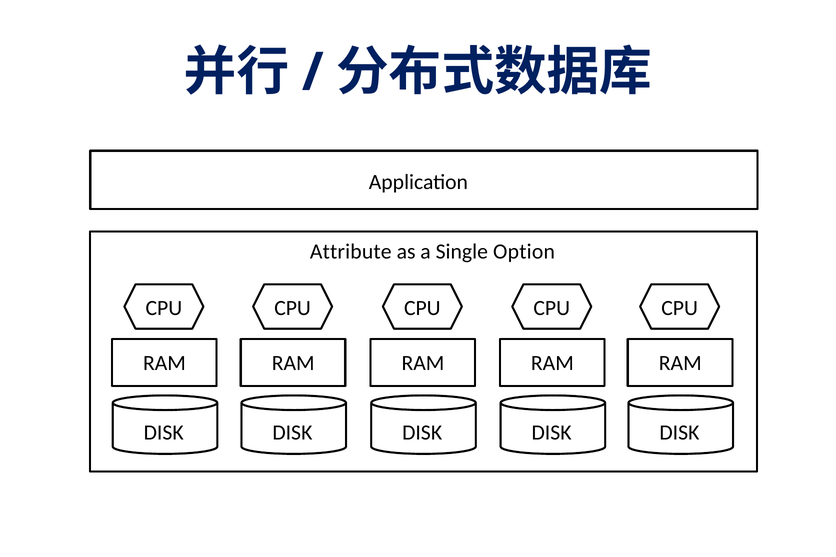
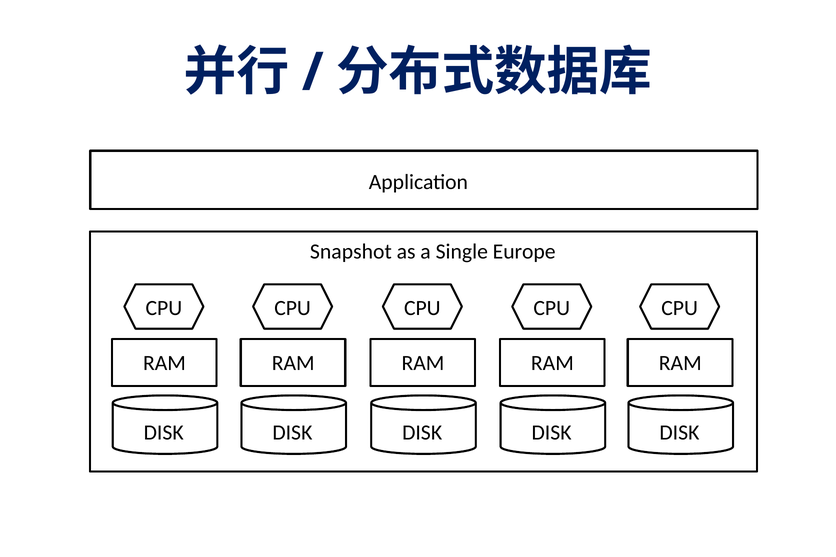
Attribute: Attribute -> Snapshot
Option: Option -> Europe
